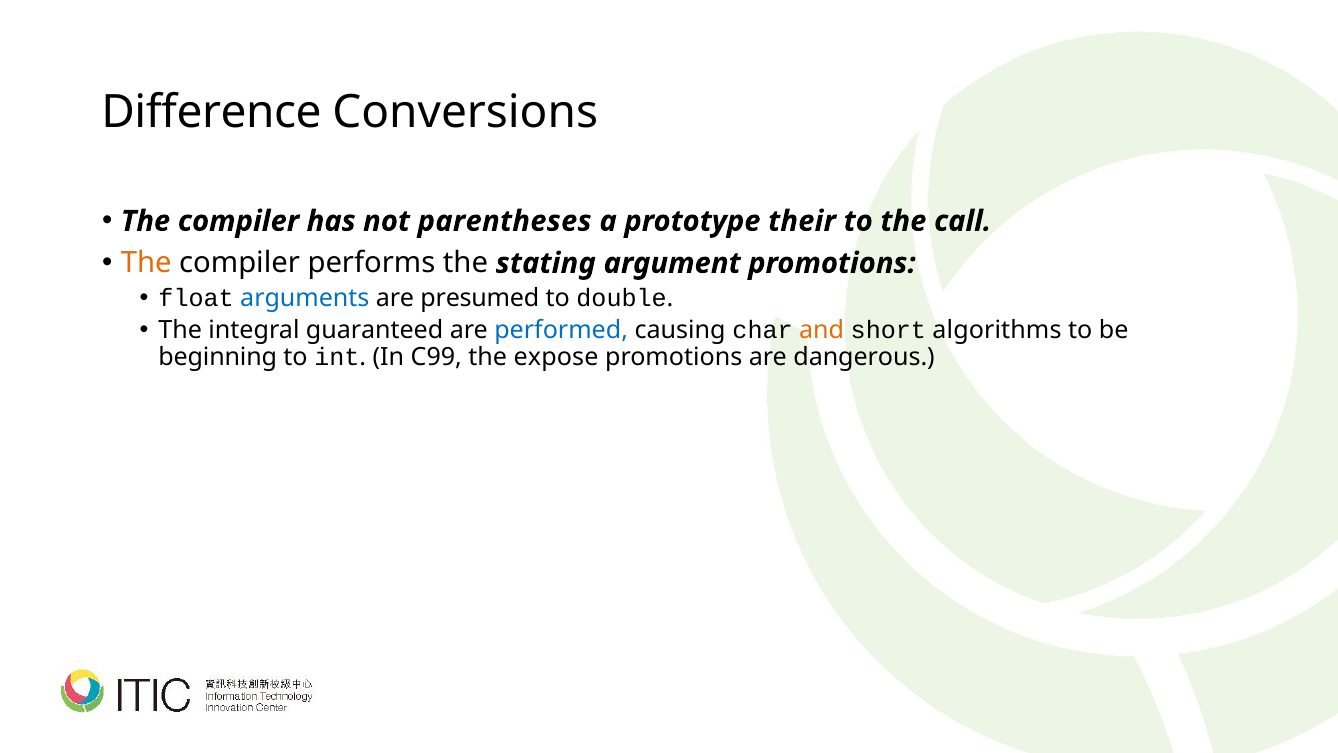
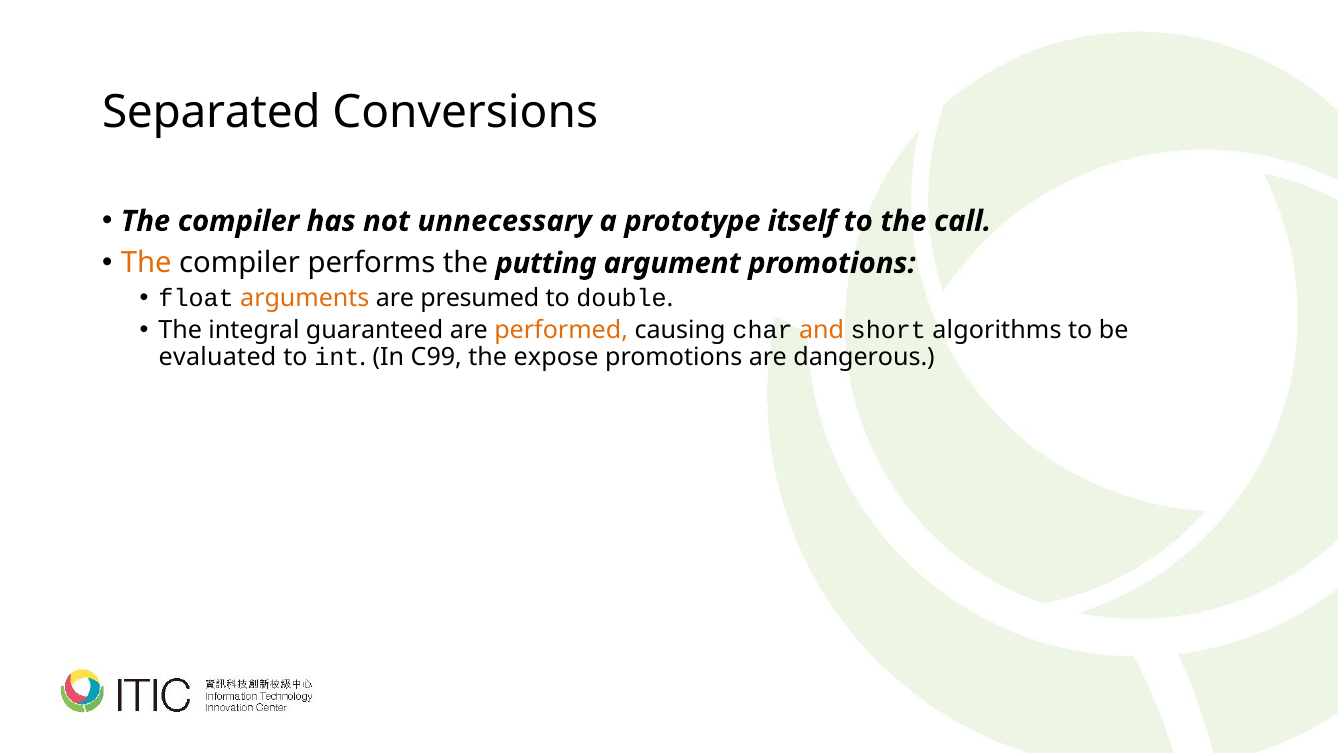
Difference: Difference -> Separated
parentheses: parentheses -> unnecessary
their: their -> itself
stating: stating -> putting
arguments colour: blue -> orange
performed colour: blue -> orange
beginning: beginning -> evaluated
